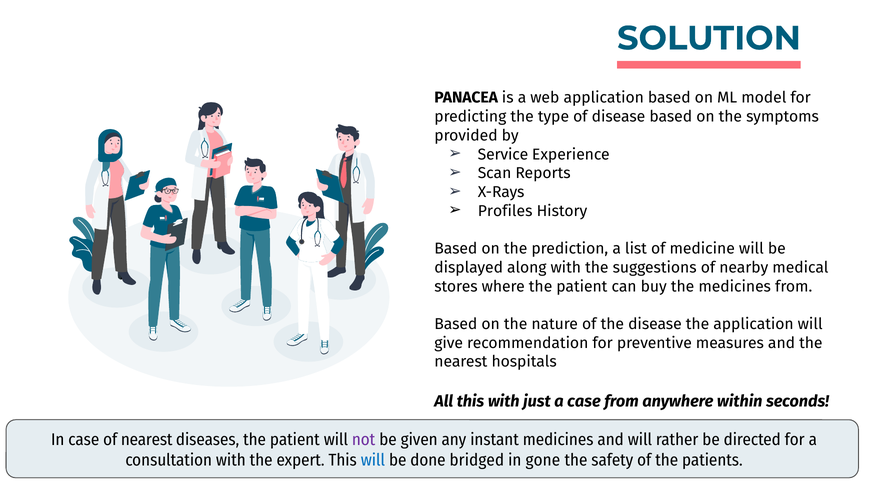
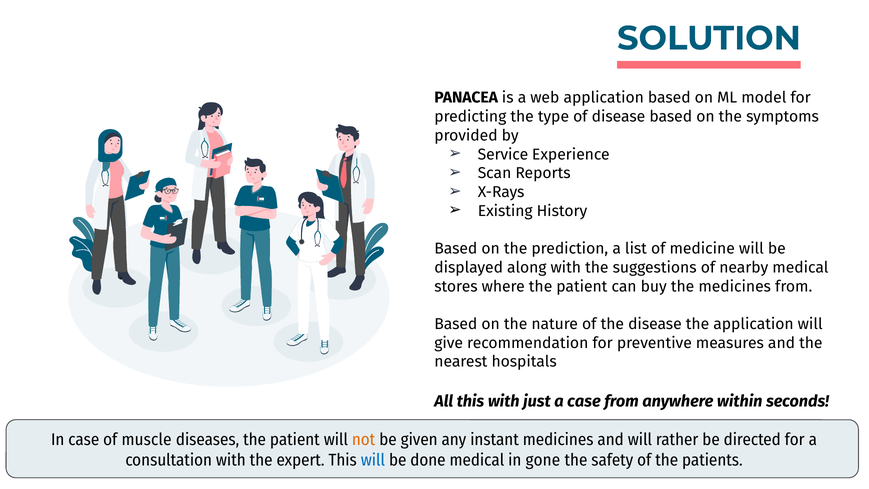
Profiles: Profiles -> Existing
of nearest: nearest -> muscle
not colour: purple -> orange
done bridged: bridged -> medical
